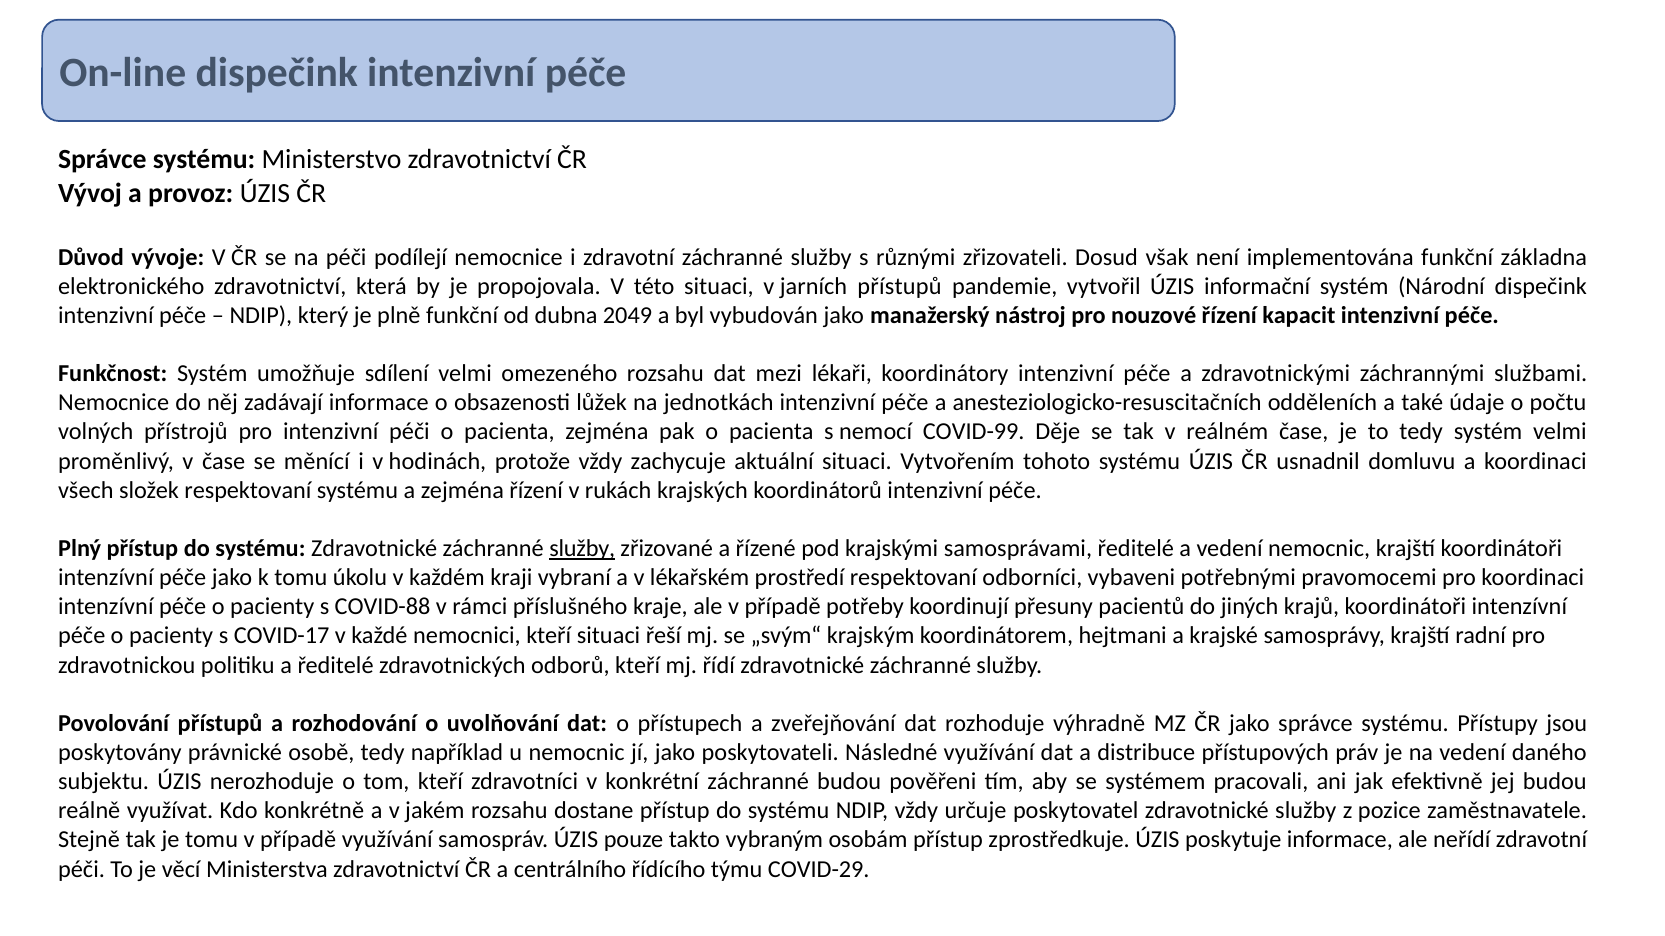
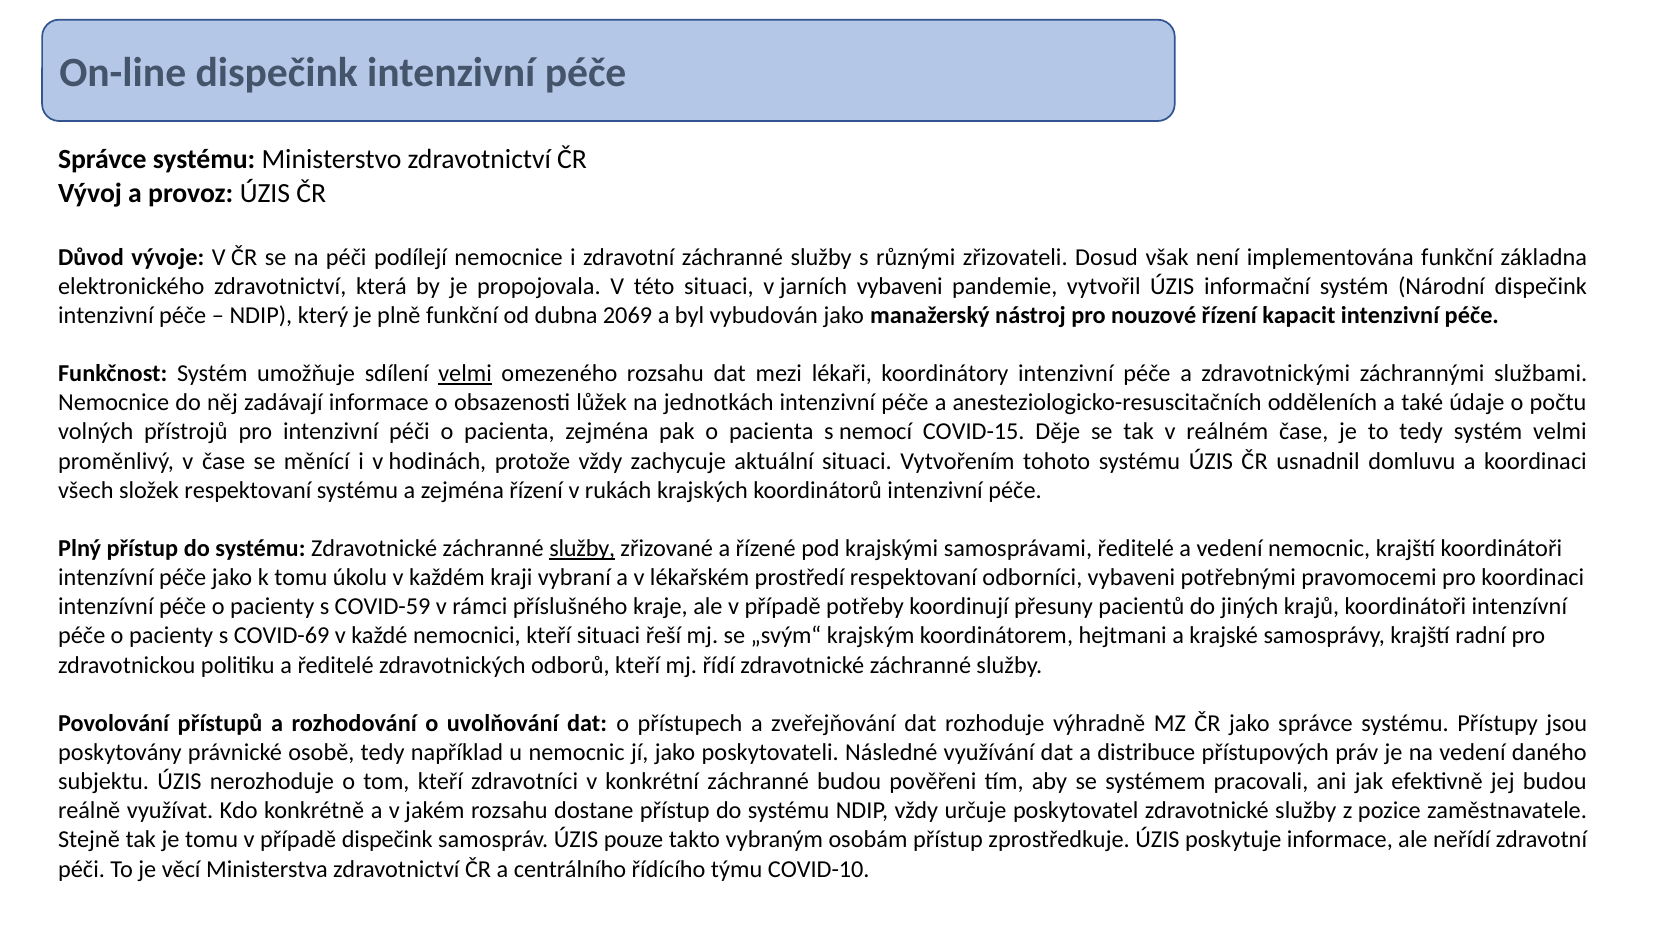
jarních přístupů: přístupů -> vybaveni
2049: 2049 -> 2069
velmi at (465, 374) underline: none -> present
COVID-99: COVID-99 -> COVID-15
COVID-88: COVID-88 -> COVID-59
COVID-17: COVID-17 -> COVID-69
případě využívání: využívání -> dispečink
COVID-29: COVID-29 -> COVID-10
